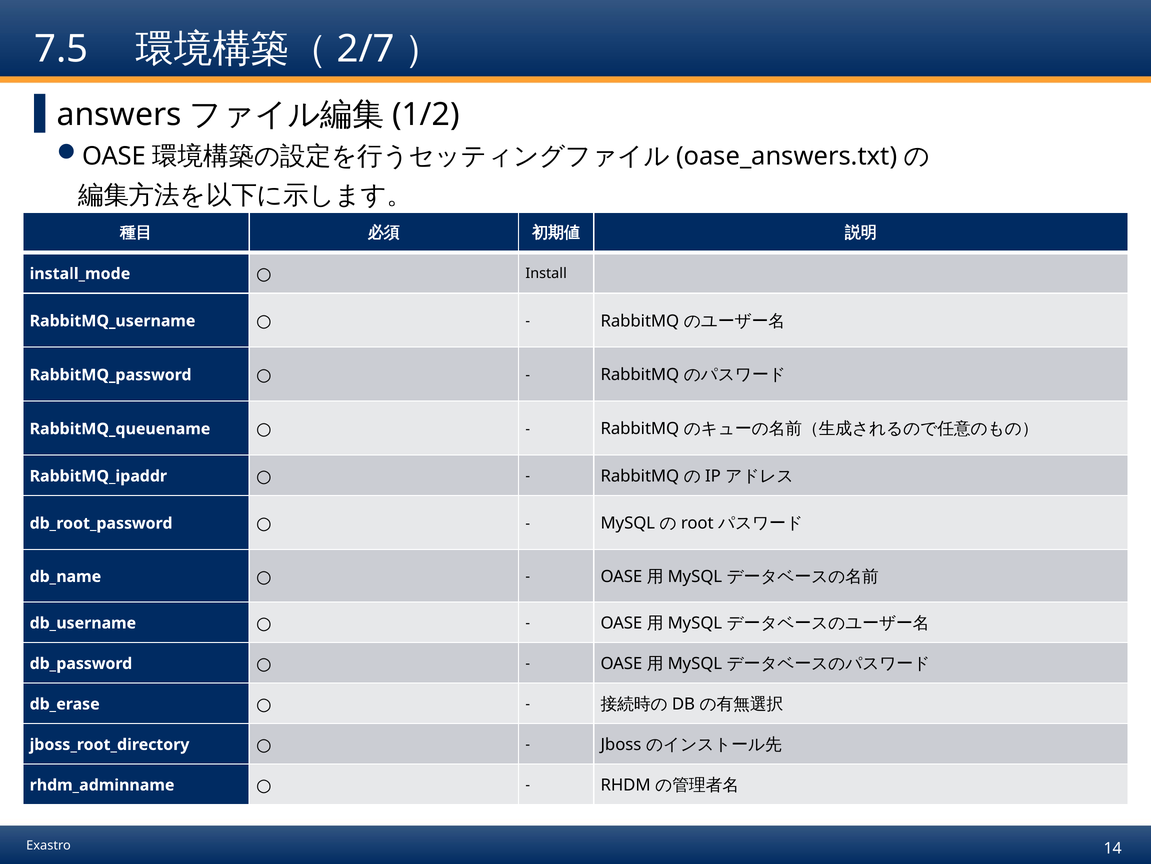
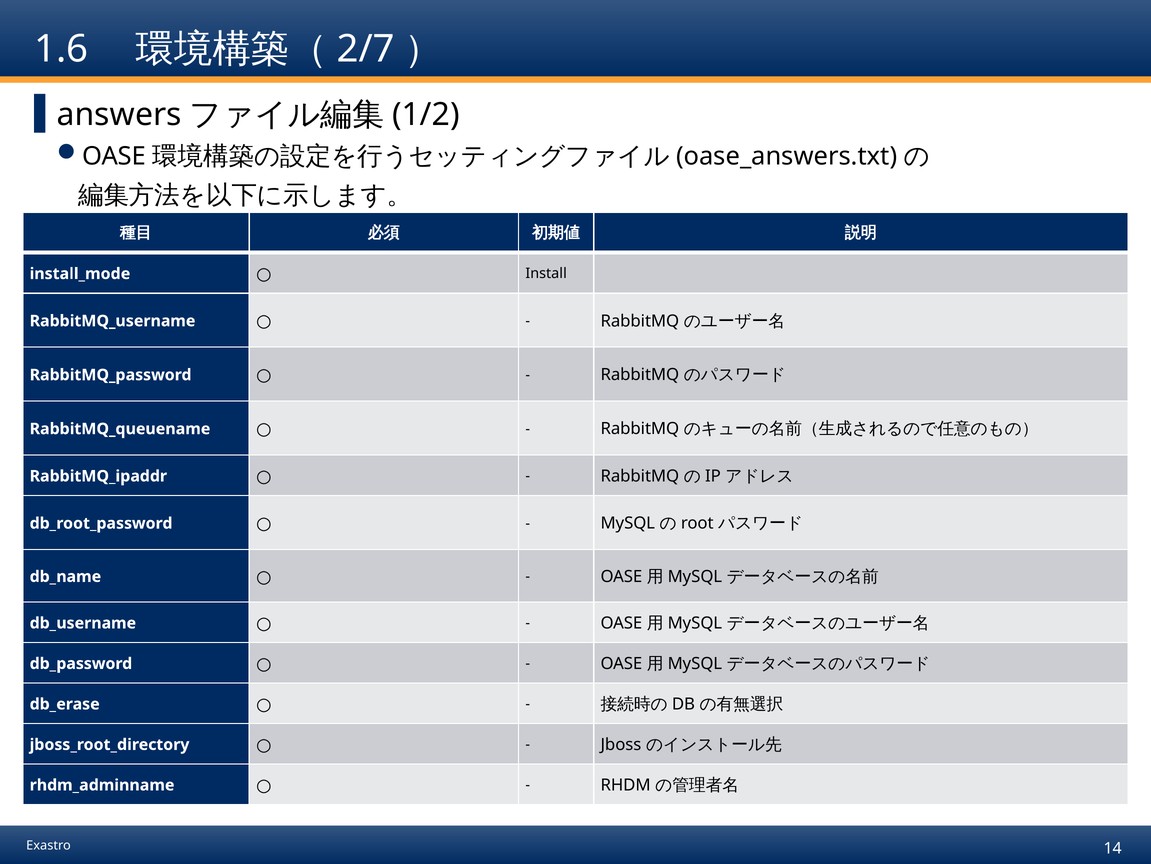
7.5: 7.5 -> 1.6
